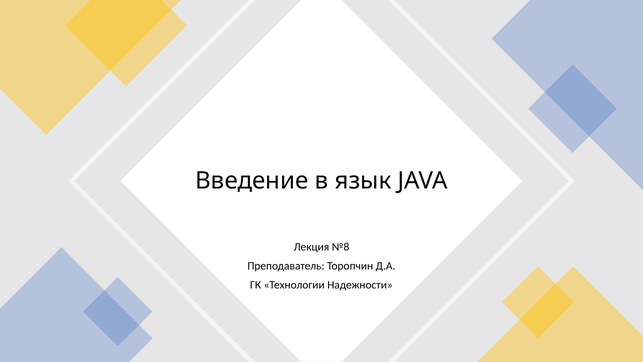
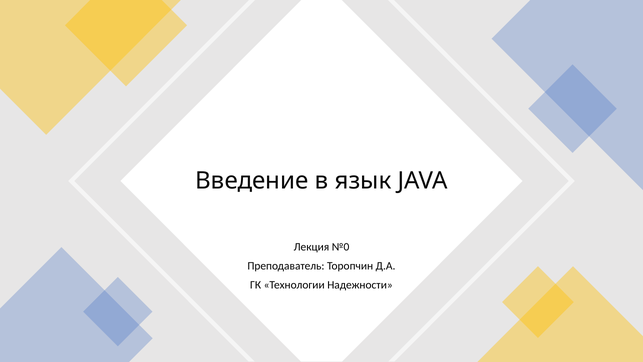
№8: №8 -> №0
